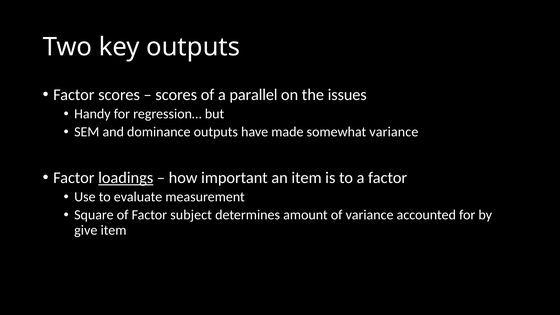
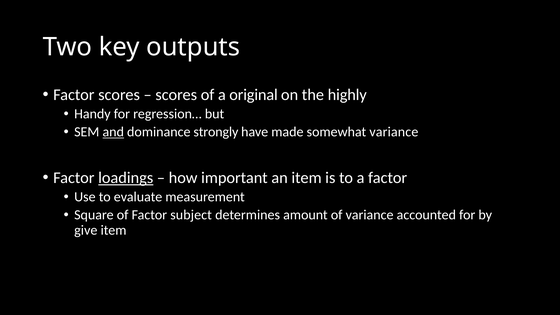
parallel: parallel -> original
issues: issues -> highly
and underline: none -> present
dominance outputs: outputs -> strongly
